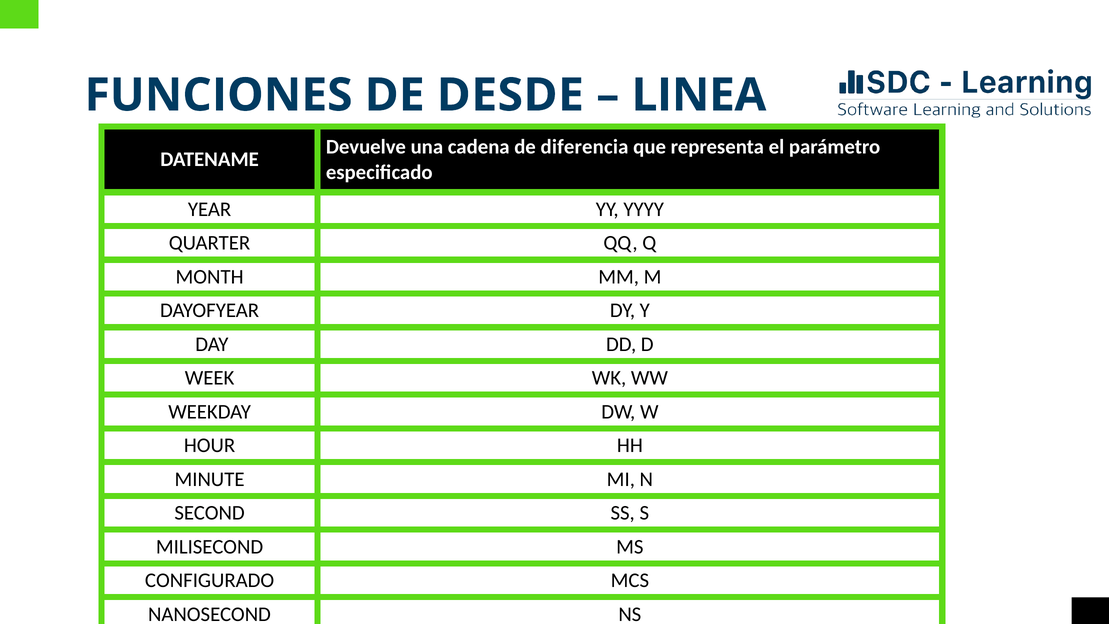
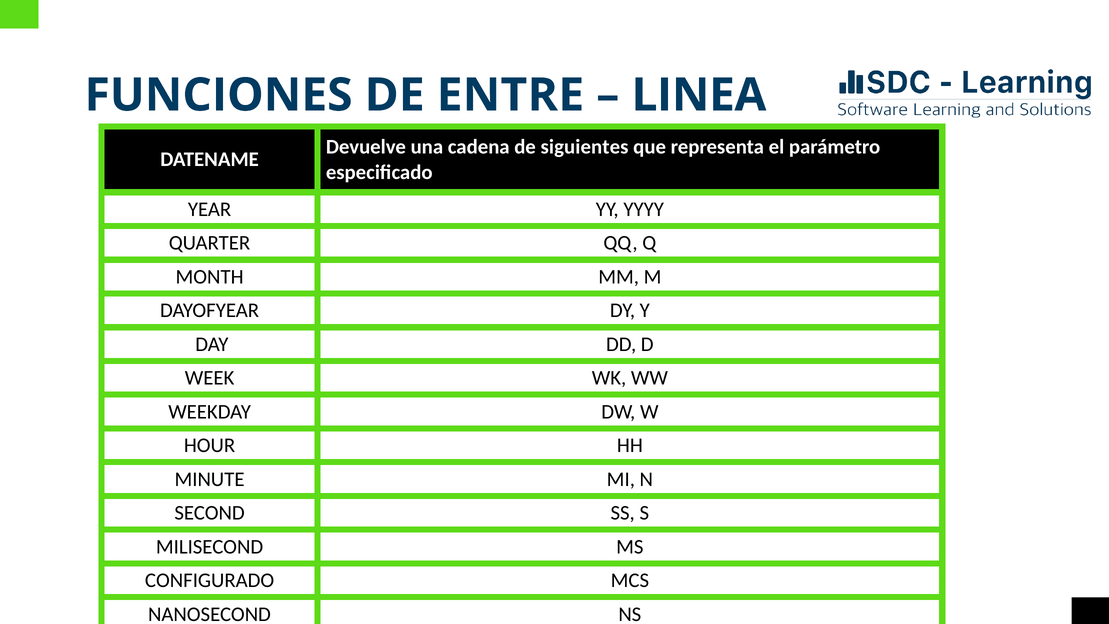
DESDE: DESDE -> ENTRE
diferencia: diferencia -> siguientes
